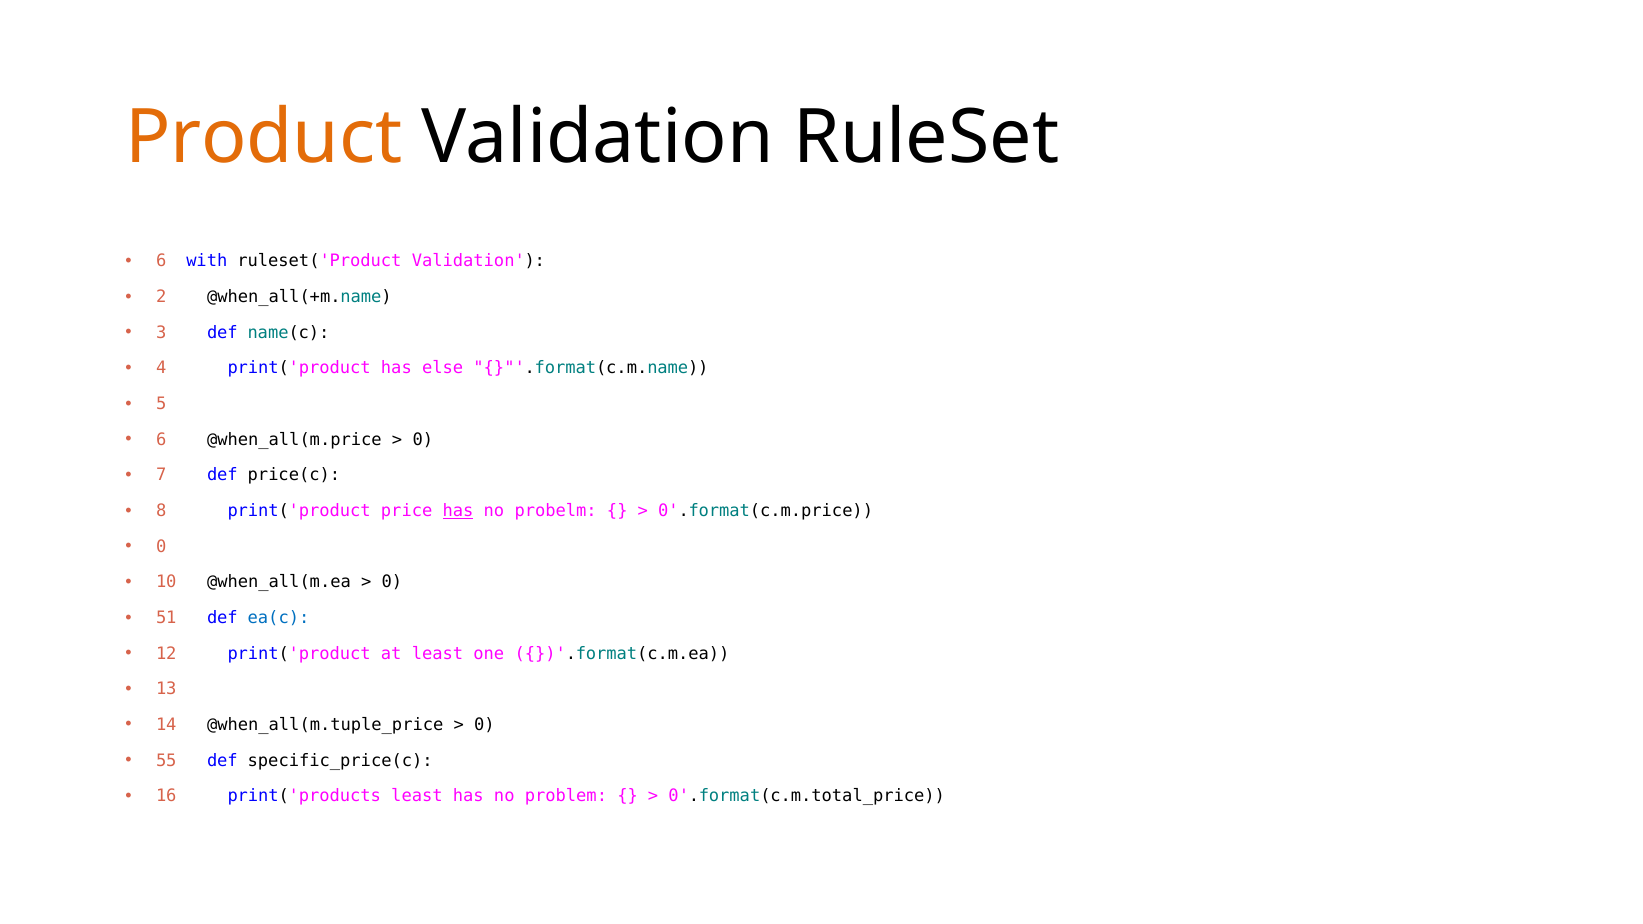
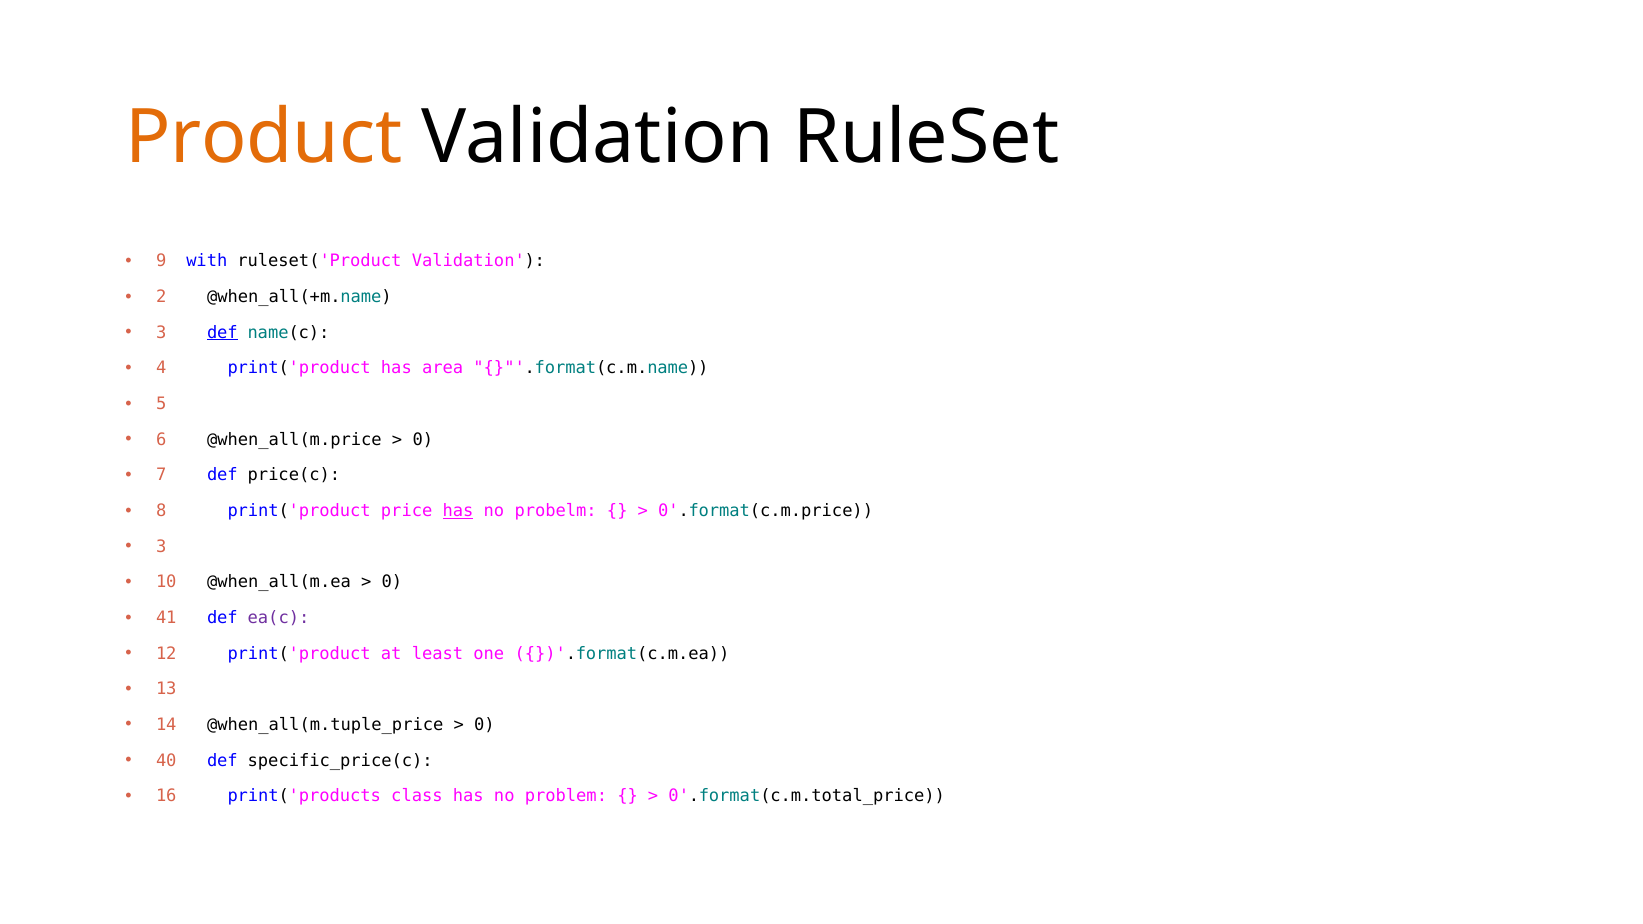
6 at (161, 261): 6 -> 9
def at (222, 333) underline: none -> present
else: else -> area
0 at (161, 547): 0 -> 3
51: 51 -> 41
ea(c colour: blue -> purple
55: 55 -> 40
print('products least: least -> class
